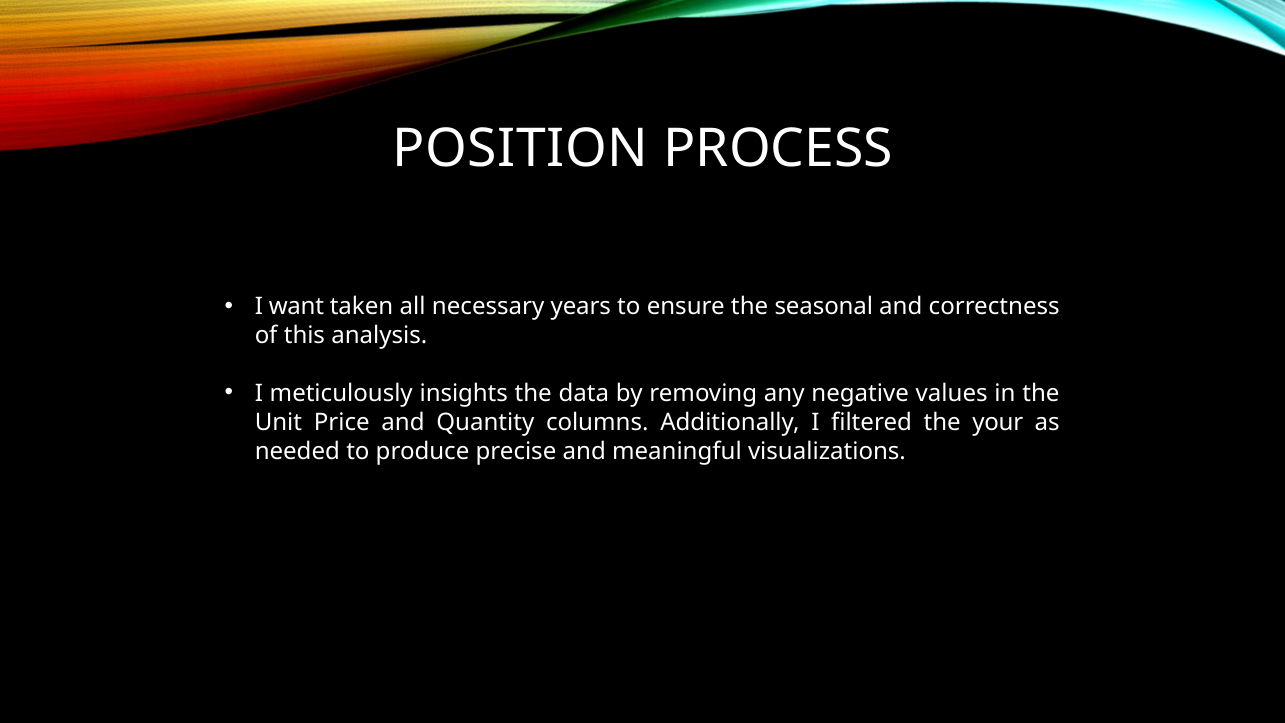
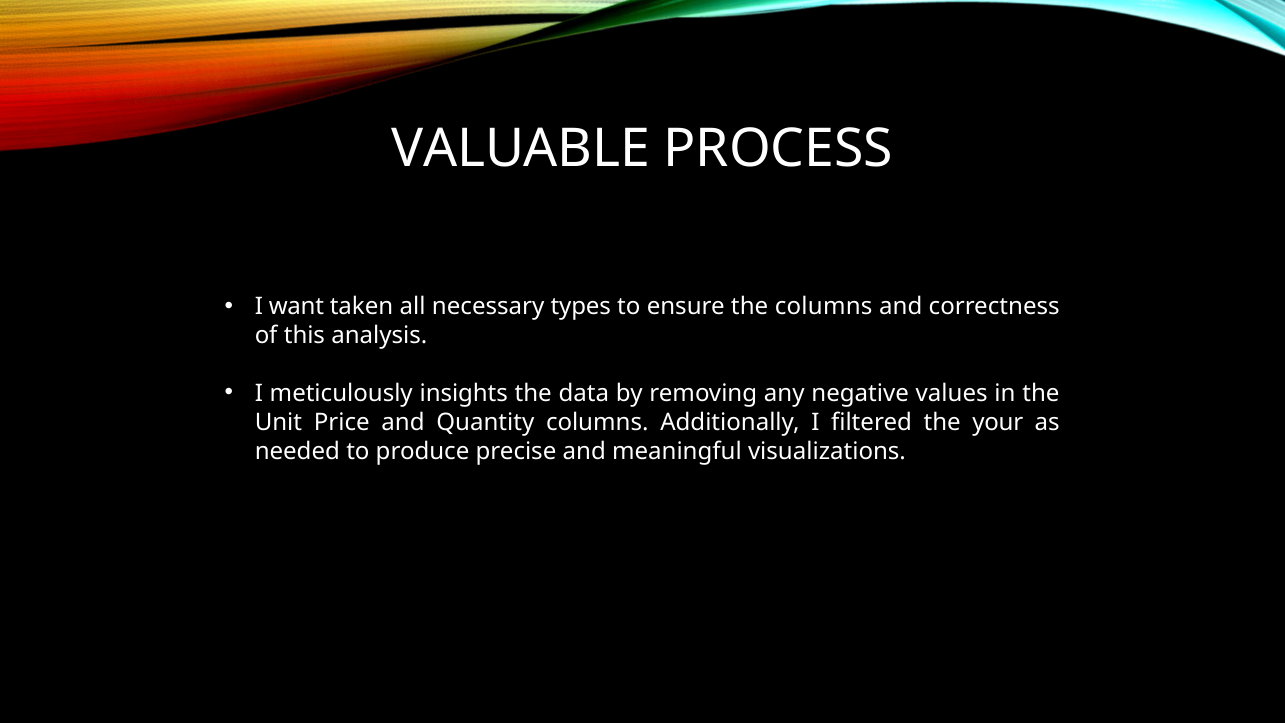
POSITION: POSITION -> VALUABLE
years: years -> types
the seasonal: seasonal -> columns
